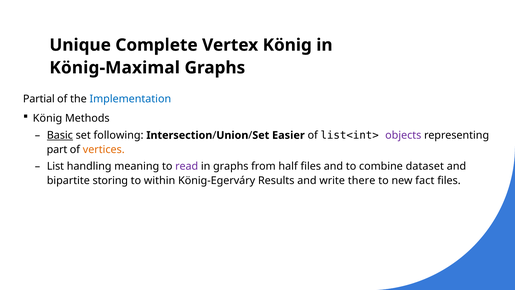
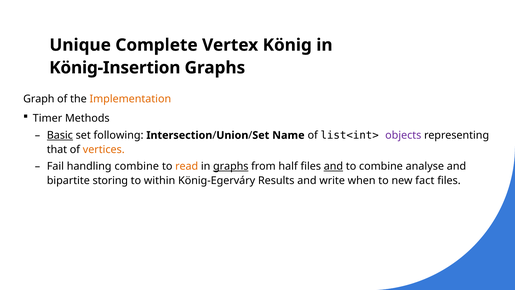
König-Maximal: König-Maximal -> König-Insertion
Partial: Partial -> Graph
Implementation colour: blue -> orange
König at (48, 118): König -> Timer
Easier: Easier -> Name
part: part -> that
List: List -> Fail
handling meaning: meaning -> combine
read colour: purple -> orange
graphs at (231, 166) underline: none -> present
and at (333, 166) underline: none -> present
dataset: dataset -> analyse
there: there -> when
